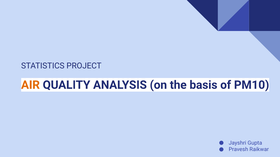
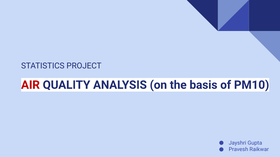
AIR colour: orange -> red
